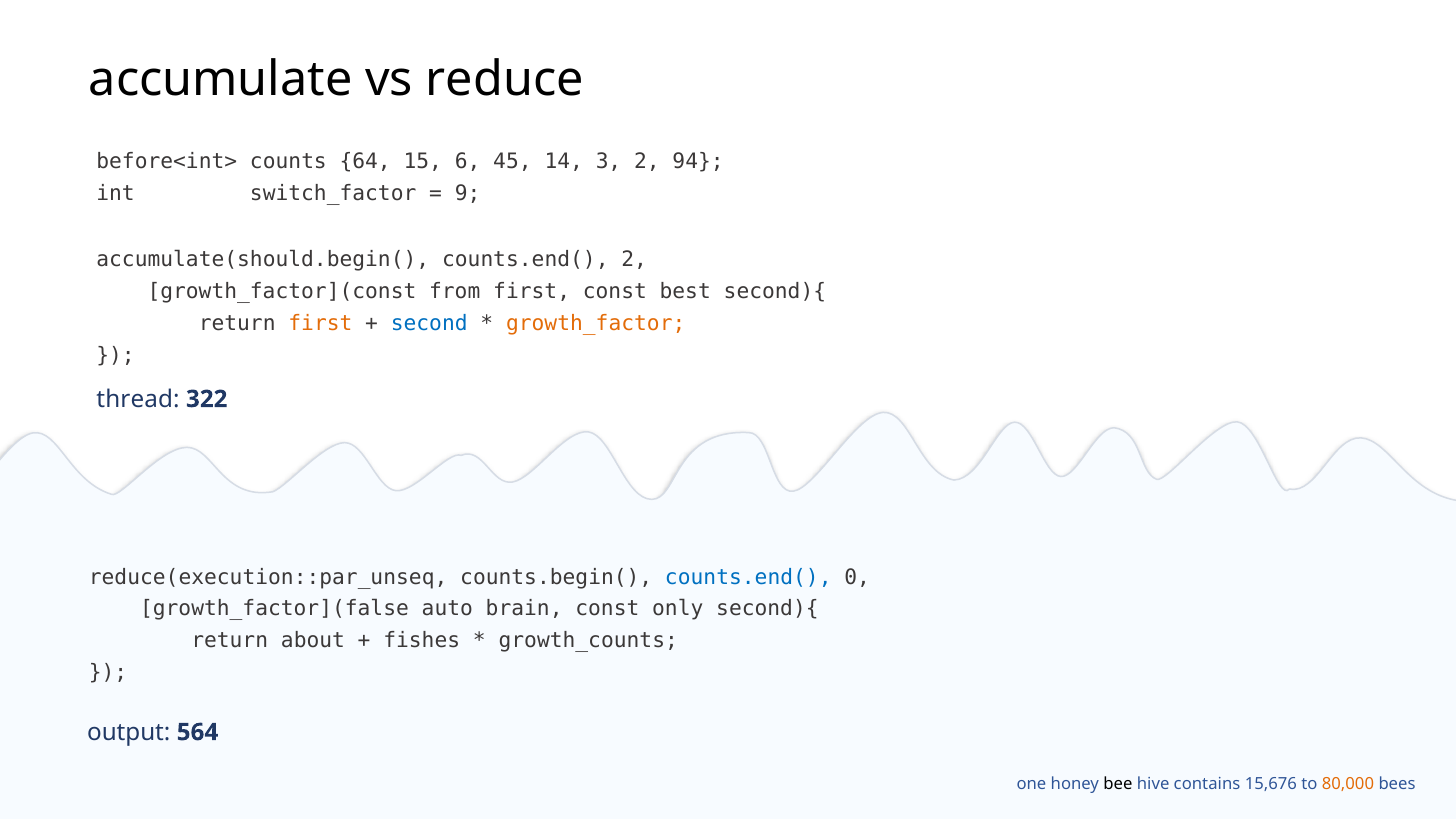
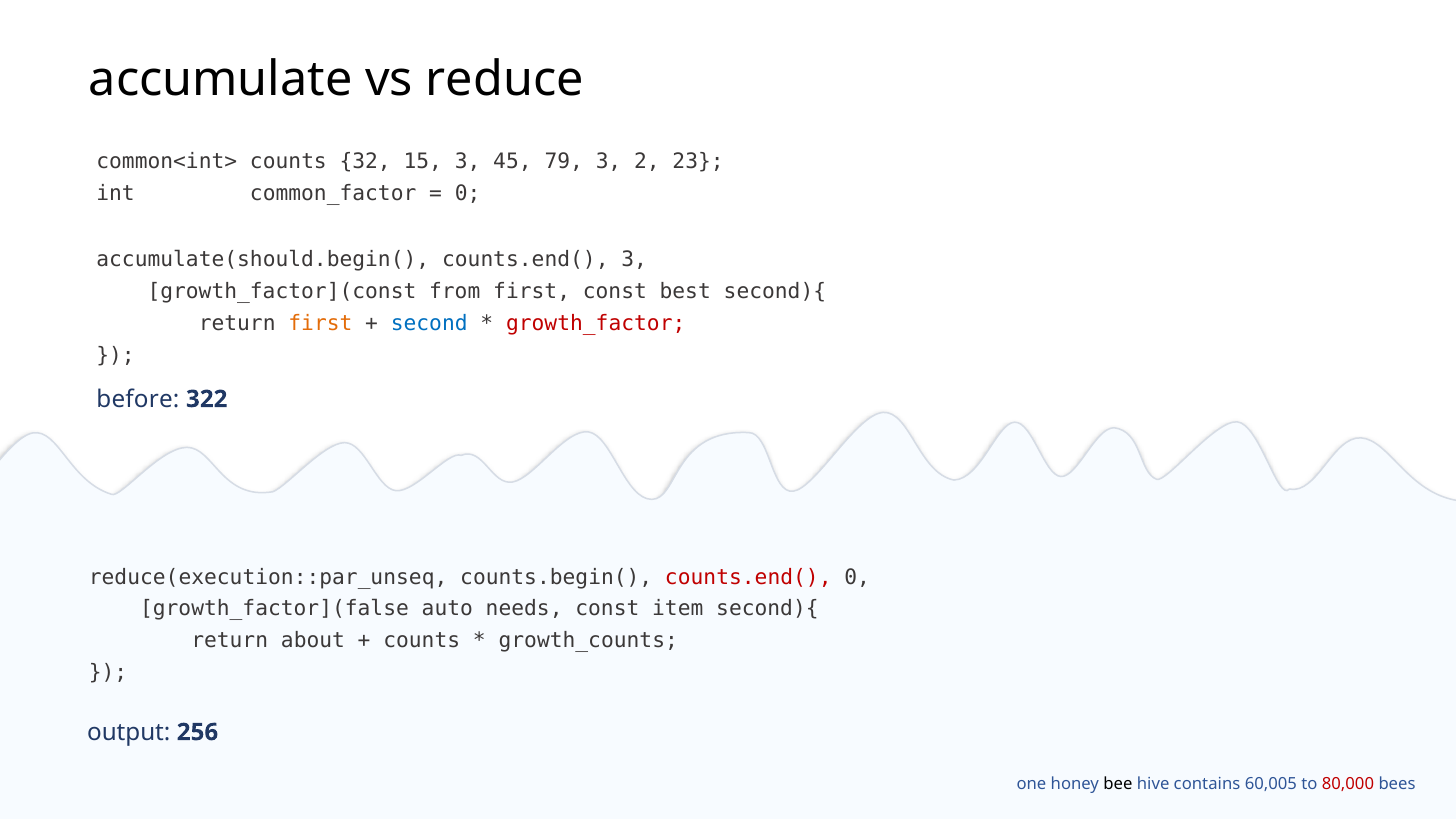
before<int>: before<int> -> common<int>
64: 64 -> 32
15 6: 6 -> 3
14: 14 -> 79
94: 94 -> 23
switch_factor: switch_factor -> common_factor
9 at (468, 194): 9 -> 0
counts.end( 2: 2 -> 3
growth_factor colour: orange -> red
thread: thread -> before
counts.end( at (748, 577) colour: blue -> red
brain: brain -> needs
only: only -> item
fishes at (422, 641): fishes -> counts
564: 564 -> 256
15,676: 15,676 -> 60,005
80,000 colour: orange -> red
